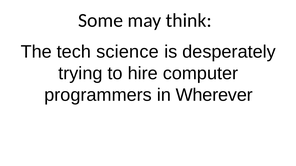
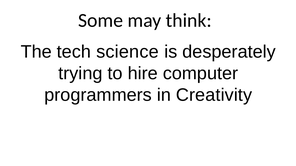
Wherever: Wherever -> Creativity
